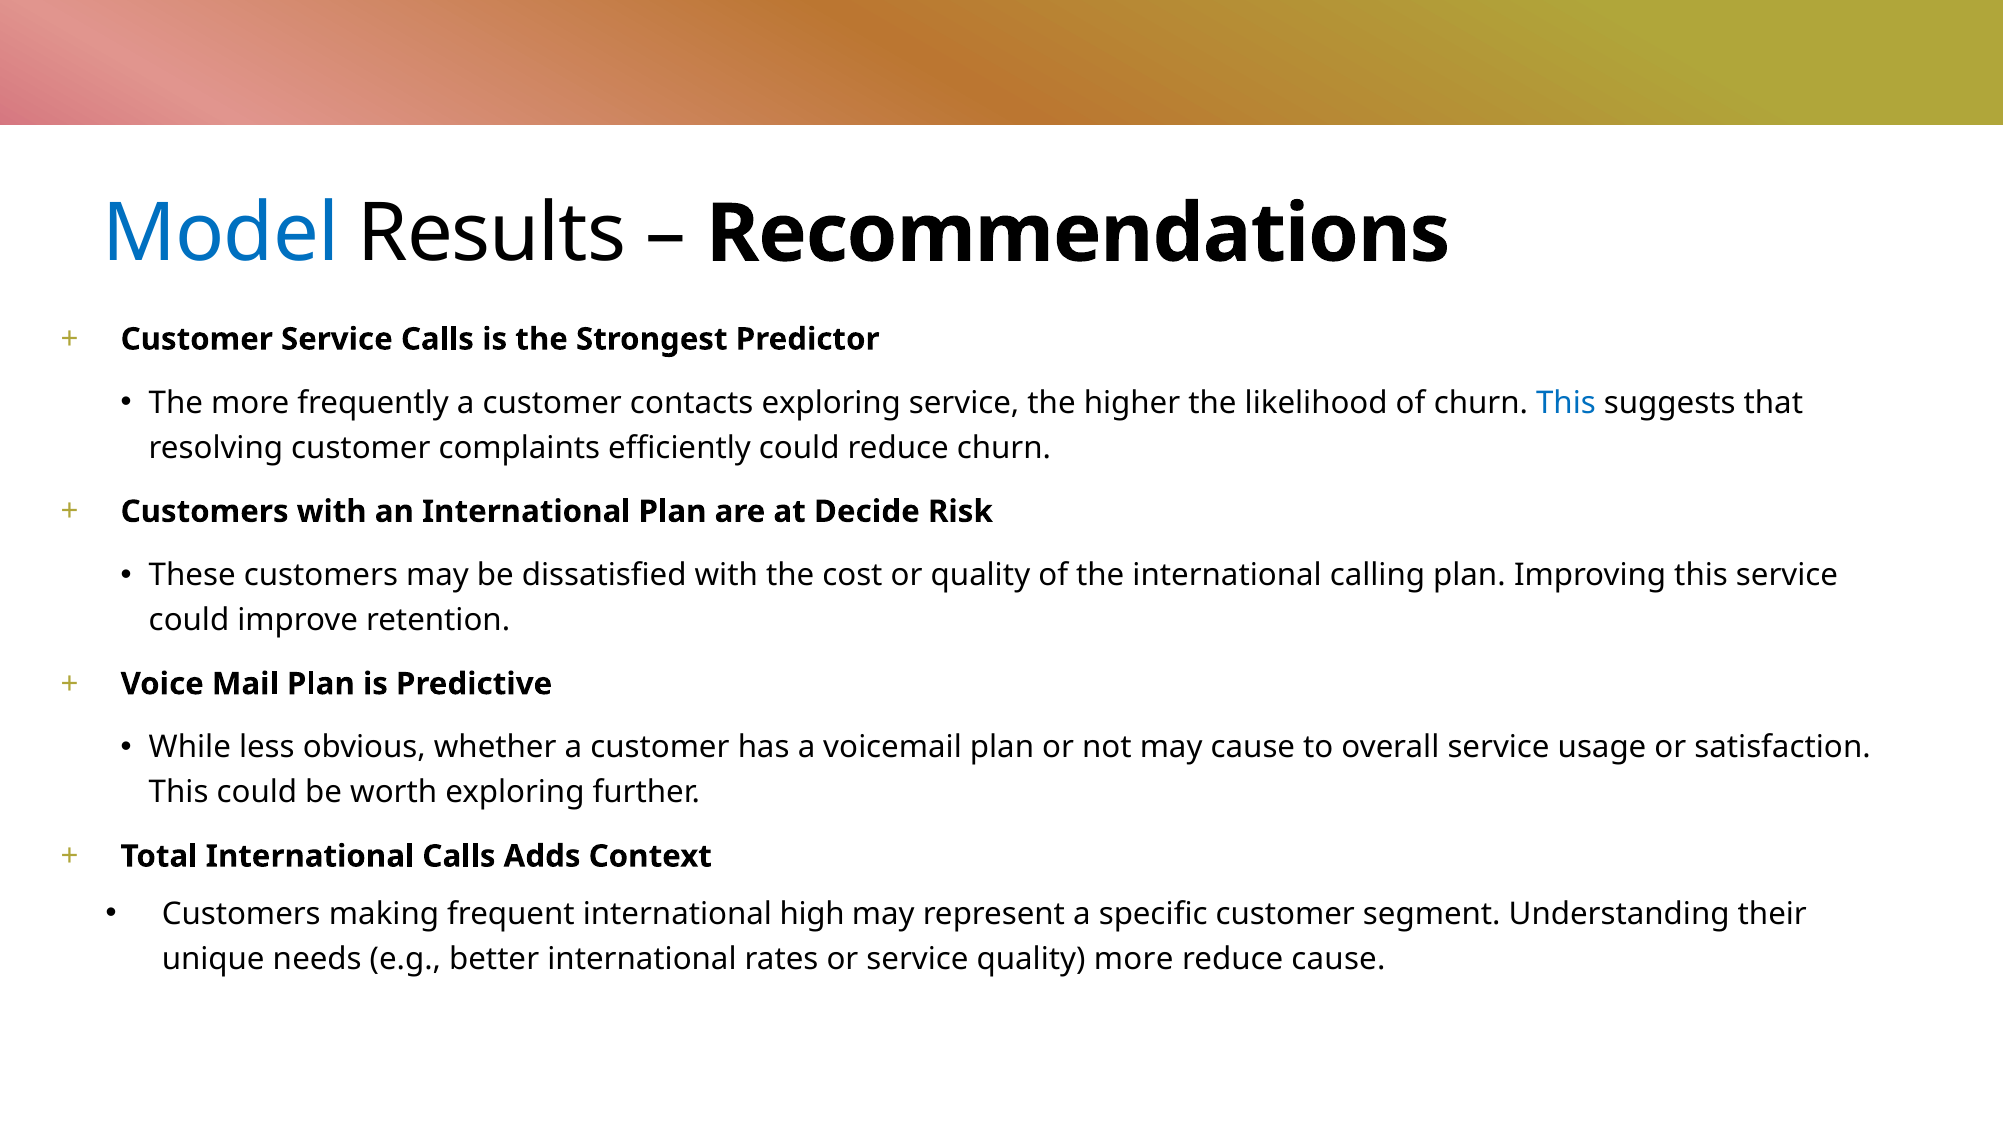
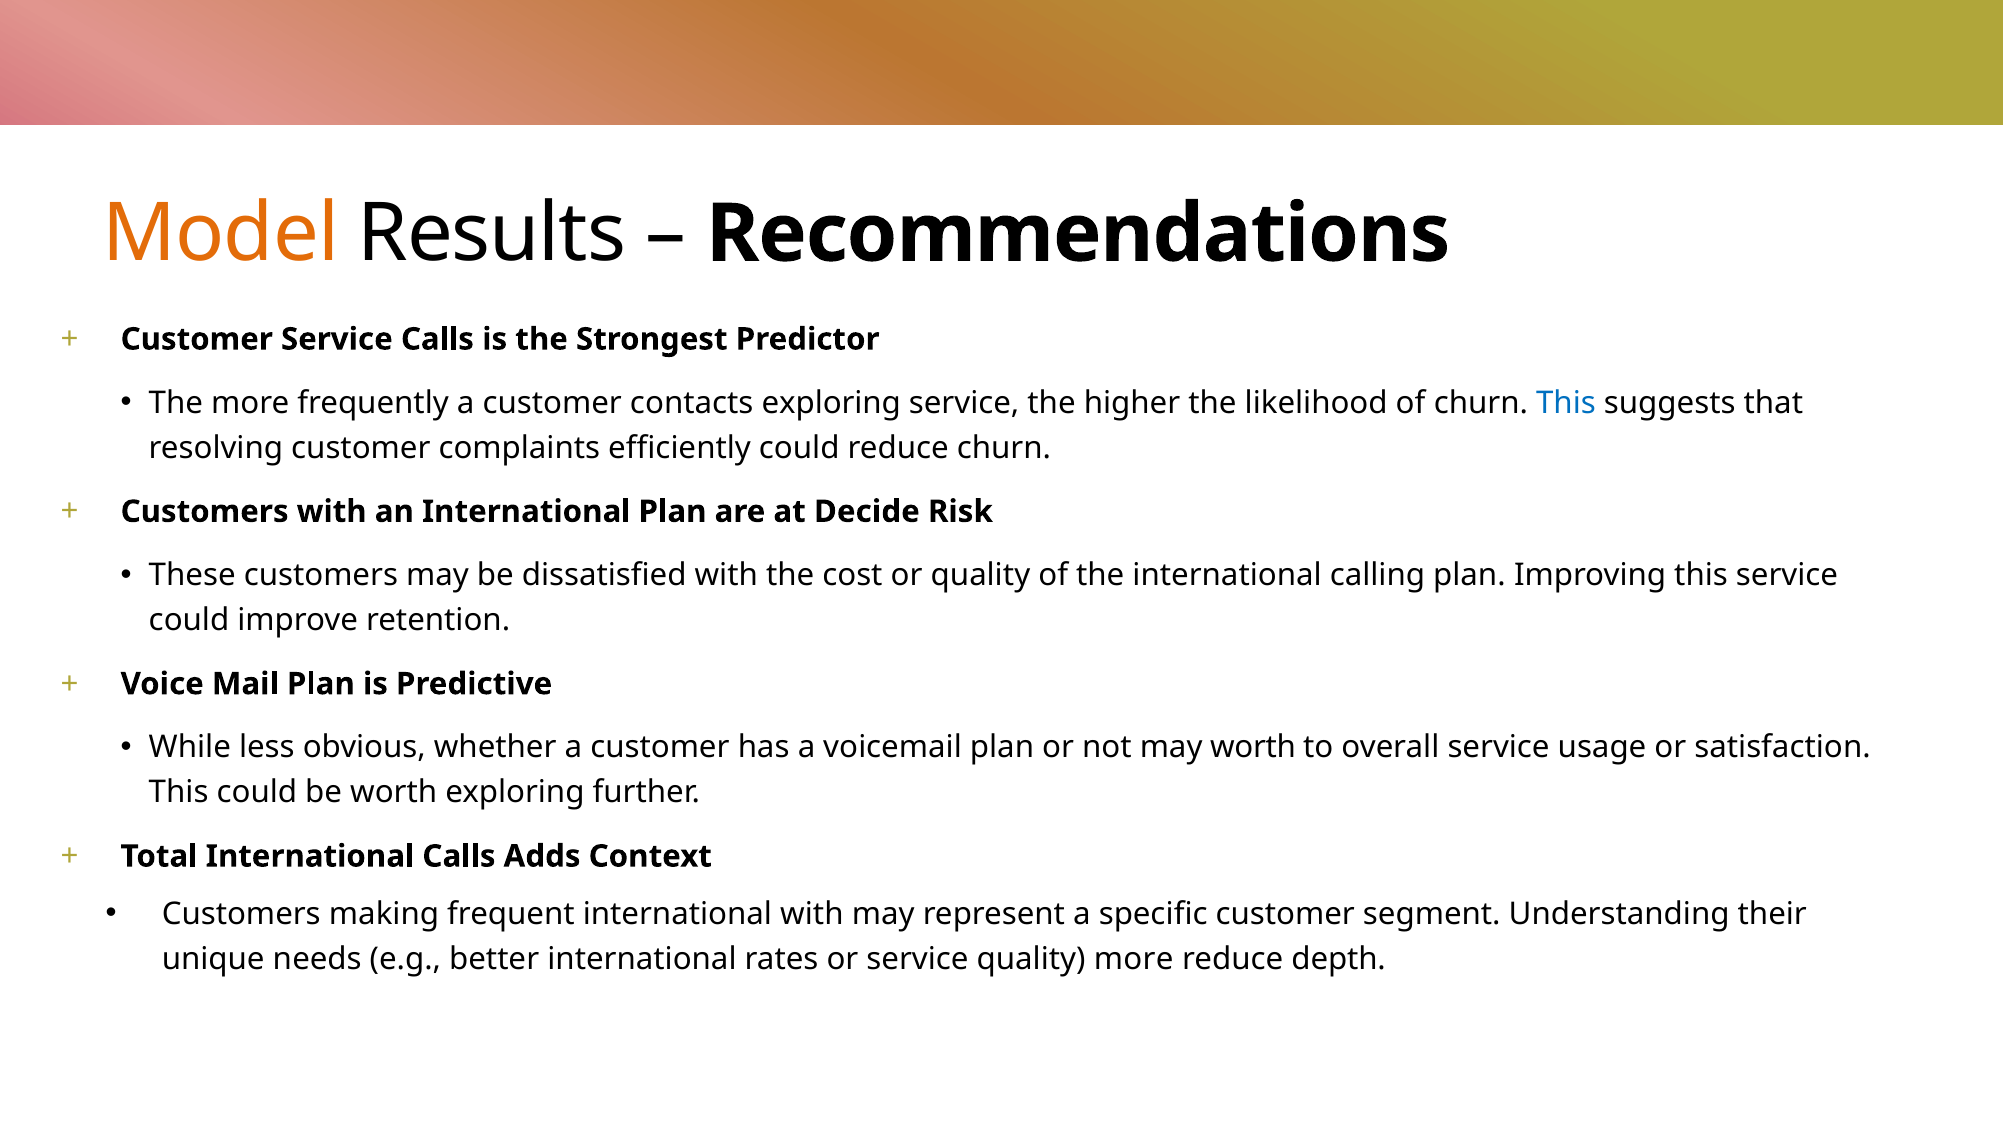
Model colour: blue -> orange
may cause: cause -> worth
international high: high -> with
reduce cause: cause -> depth
